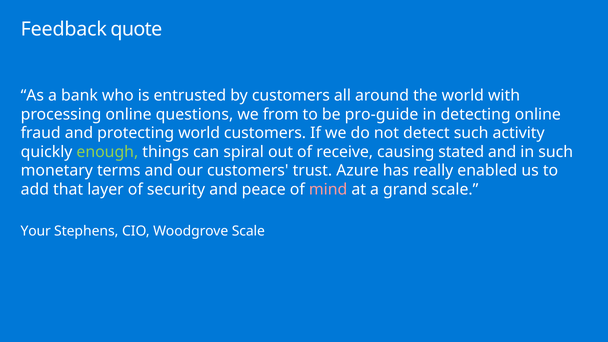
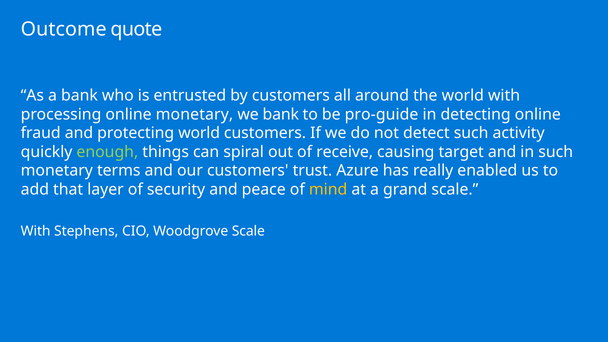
Feedback: Feedback -> Outcome
online questions: questions -> monetary
we from: from -> bank
stated: stated -> target
mind colour: pink -> yellow
Your at (36, 231): Your -> With
